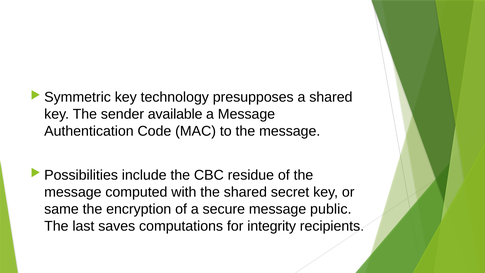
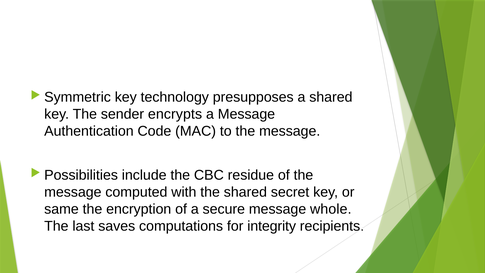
available: available -> encrypts
public: public -> whole
